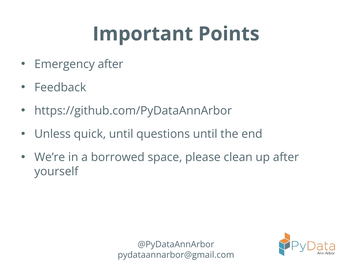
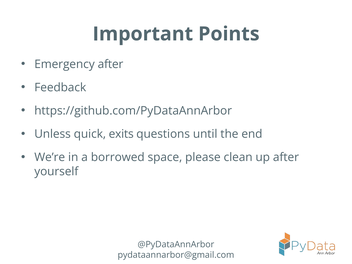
quick until: until -> exits
